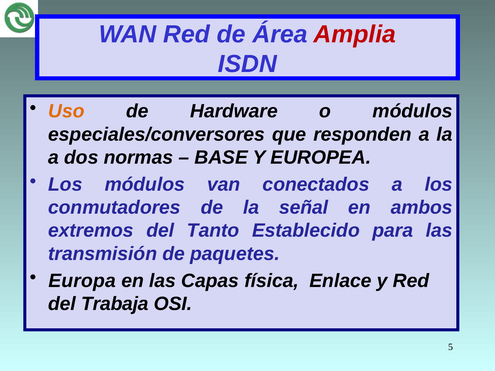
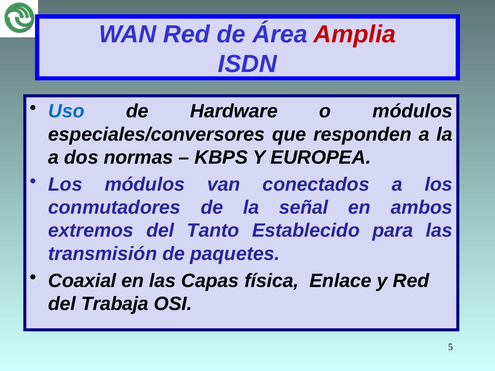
Uso colour: orange -> blue
BASE: BASE -> KBPS
Europa: Europa -> Coaxial
